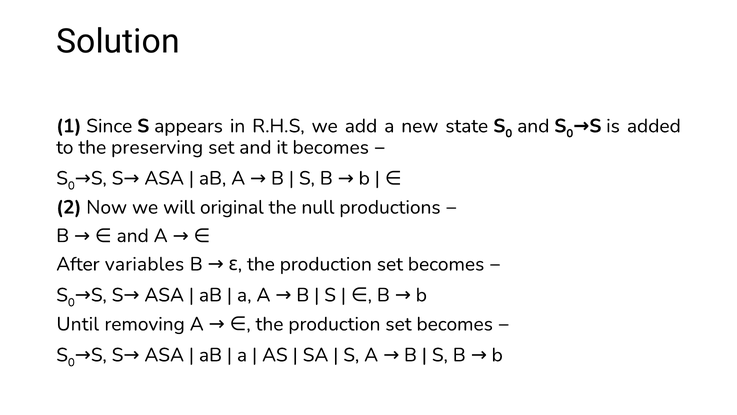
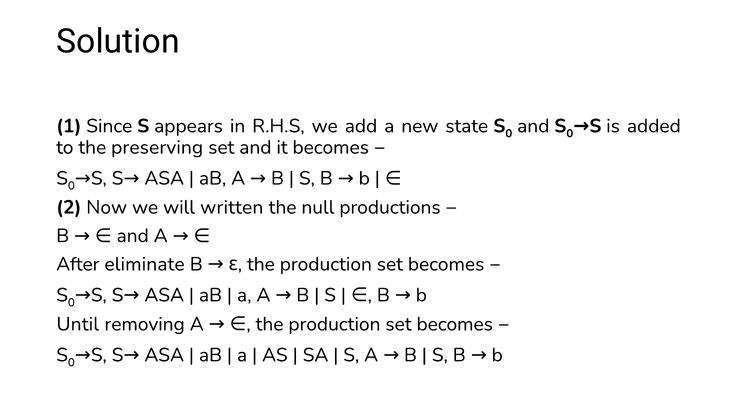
original: original -> written
variables: variables -> eliminate
